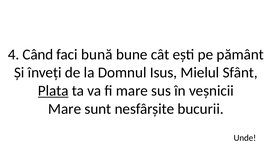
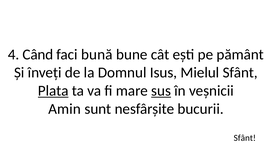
sus underline: none -> present
Mare at (65, 109): Mare -> Amin
Unde at (245, 138): Unde -> Sfânt
